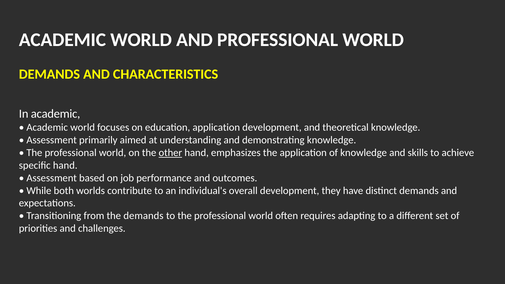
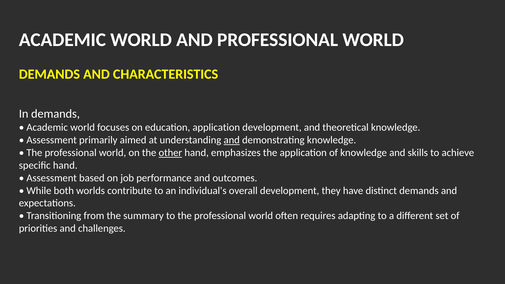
In academic: academic -> demands
and at (232, 140) underline: none -> present
the demands: demands -> summary
